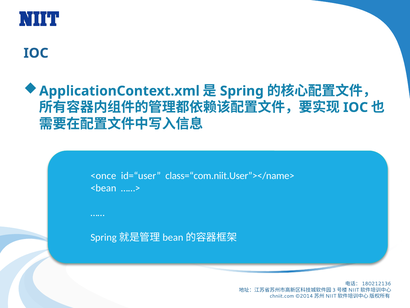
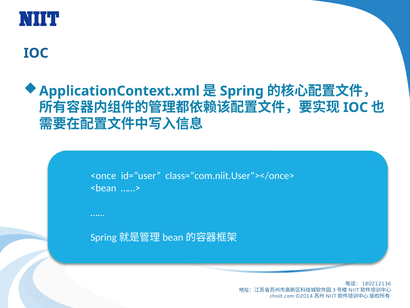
class=“com.niit.User”></name>: class=“com.niit.User”></name> -> class=“com.niit.User”></once>
